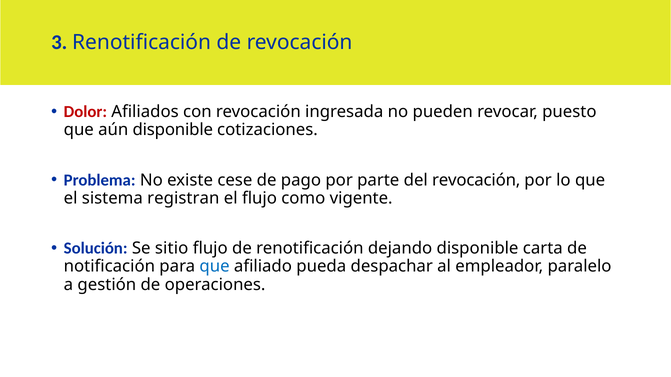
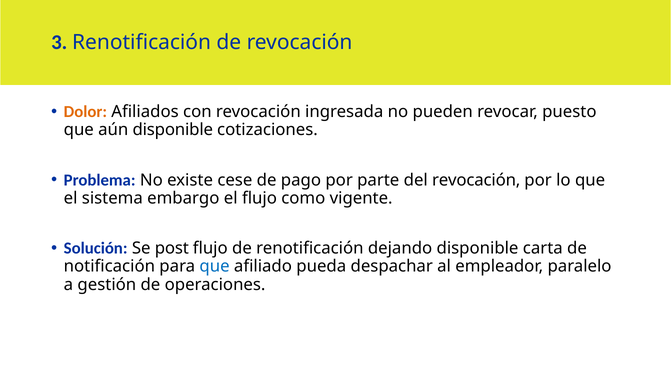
Dolor colour: red -> orange
registran: registran -> embargo
sitio: sitio -> post
